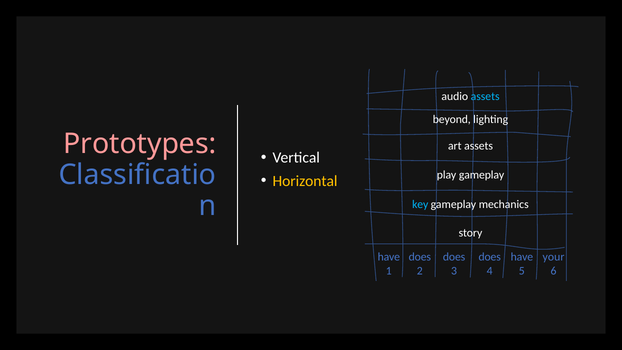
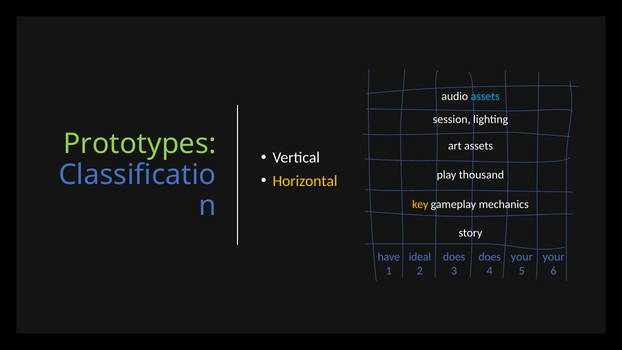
beyond: beyond -> session
Prototypes colour: pink -> light green
play gameplay: gameplay -> thousand
key colour: light blue -> yellow
does at (420, 257): does -> ideal
have at (522, 257): have -> your
